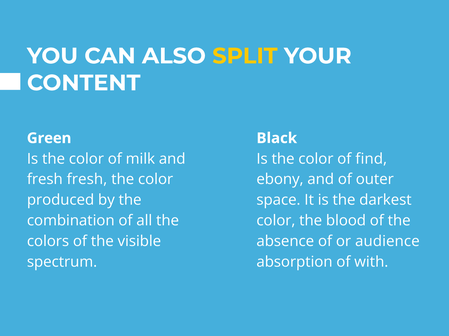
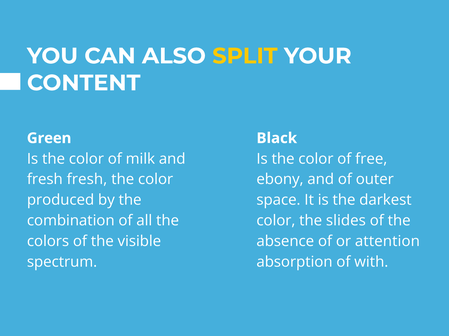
find: find -> free
blood: blood -> slides
audience: audience -> attention
